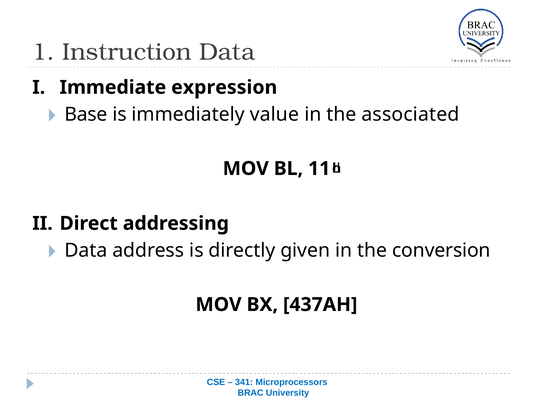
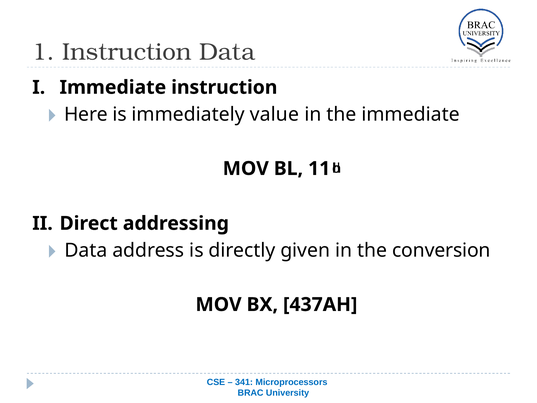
Immediate expression: expression -> instruction
Base: Base -> Here
the associated: associated -> immediate
